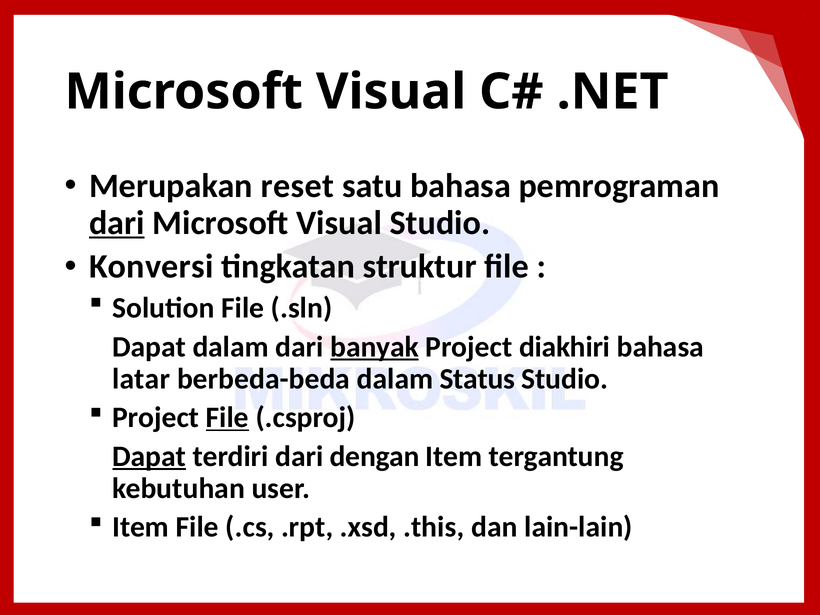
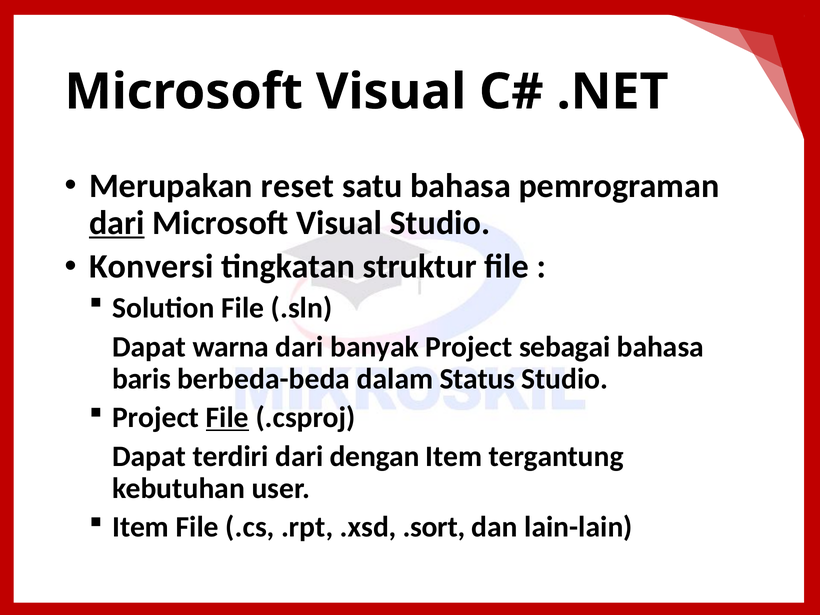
Dapat dalam: dalam -> warna
banyak underline: present -> none
diakhiri: diakhiri -> sebagai
latar: latar -> baris
Dapat at (149, 456) underline: present -> none
.this: .this -> .sort
